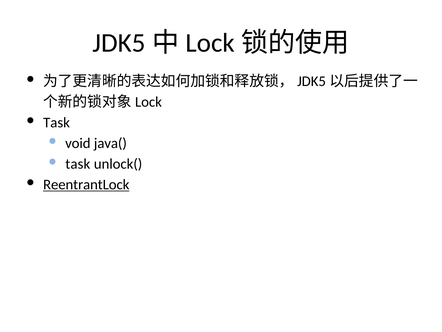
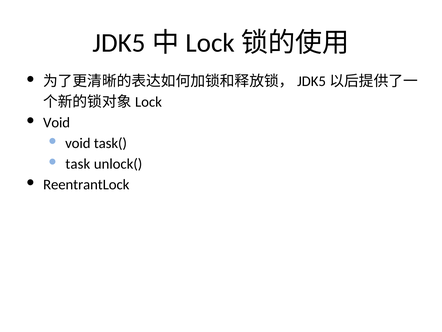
Task at (57, 123): Task -> Void
java(: java( -> task(
ReentrantLock underline: present -> none
